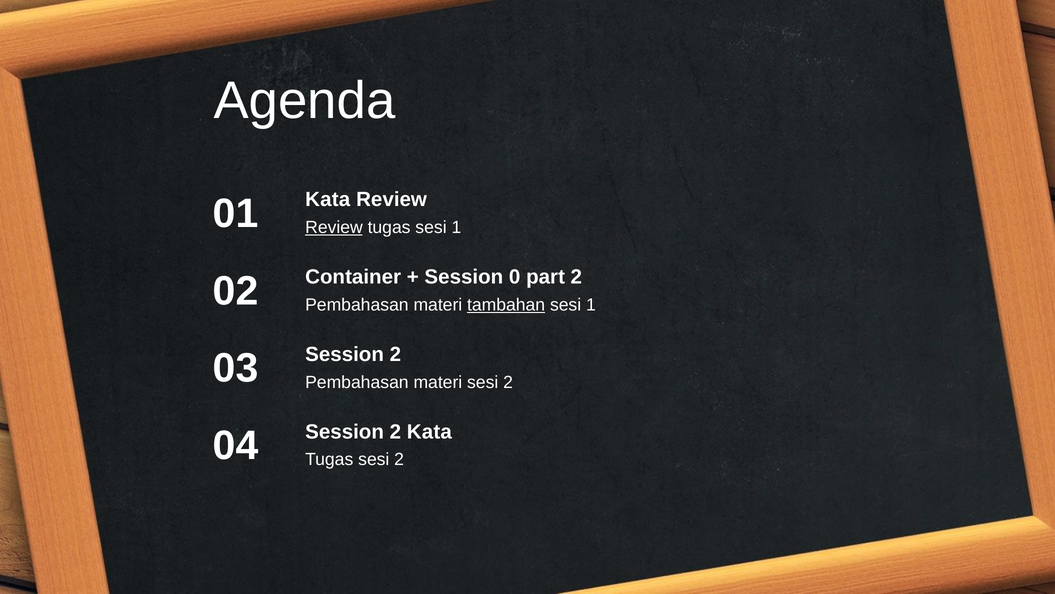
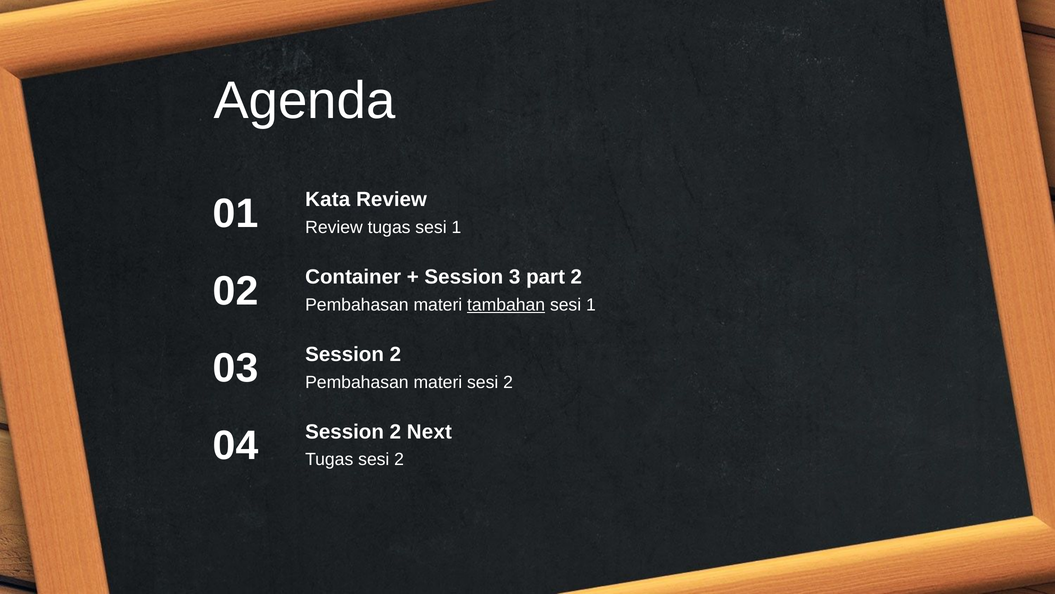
Review at (334, 227) underline: present -> none
0: 0 -> 3
2 Kata: Kata -> Next
